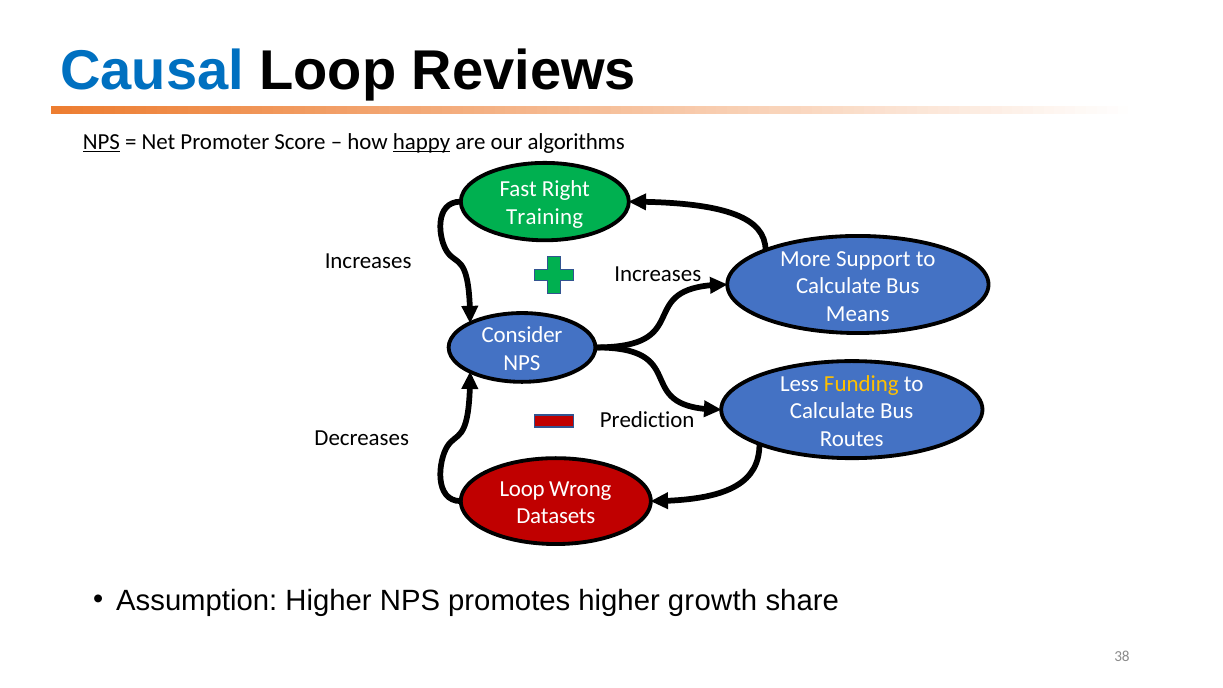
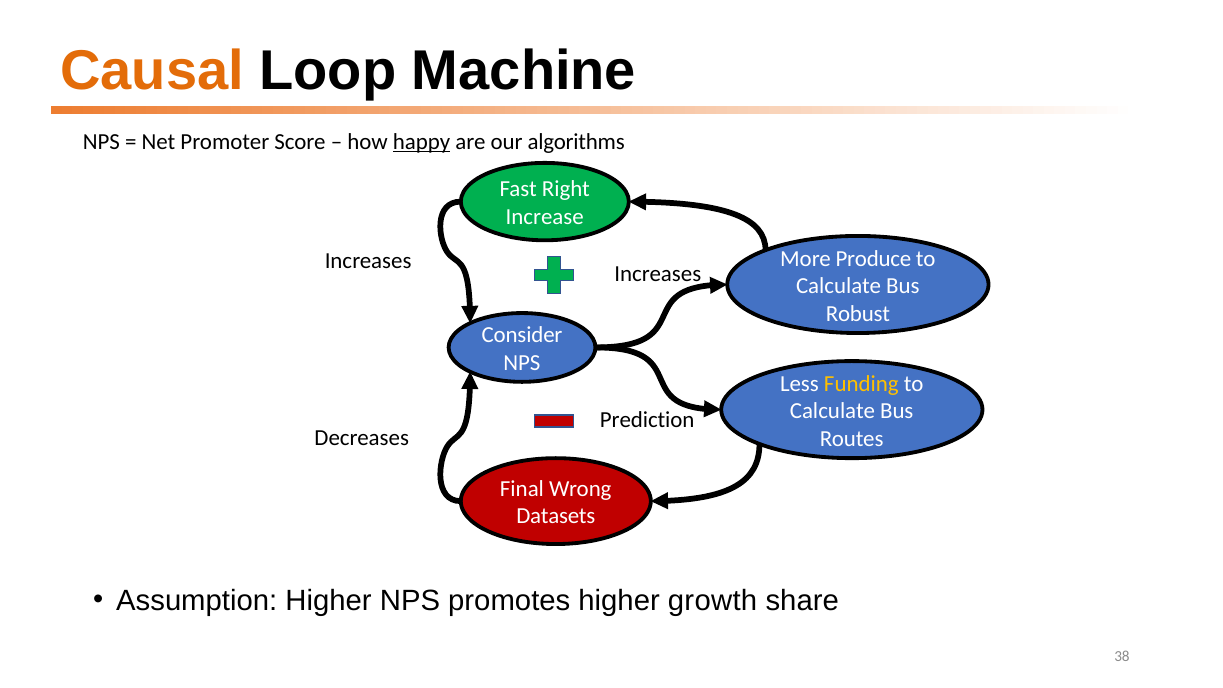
Causal colour: blue -> orange
Reviews: Reviews -> Machine
NPS at (101, 141) underline: present -> none
Training: Training -> Increase
Support: Support -> Produce
Means: Means -> Robust
Loop at (522, 489): Loop -> Final
